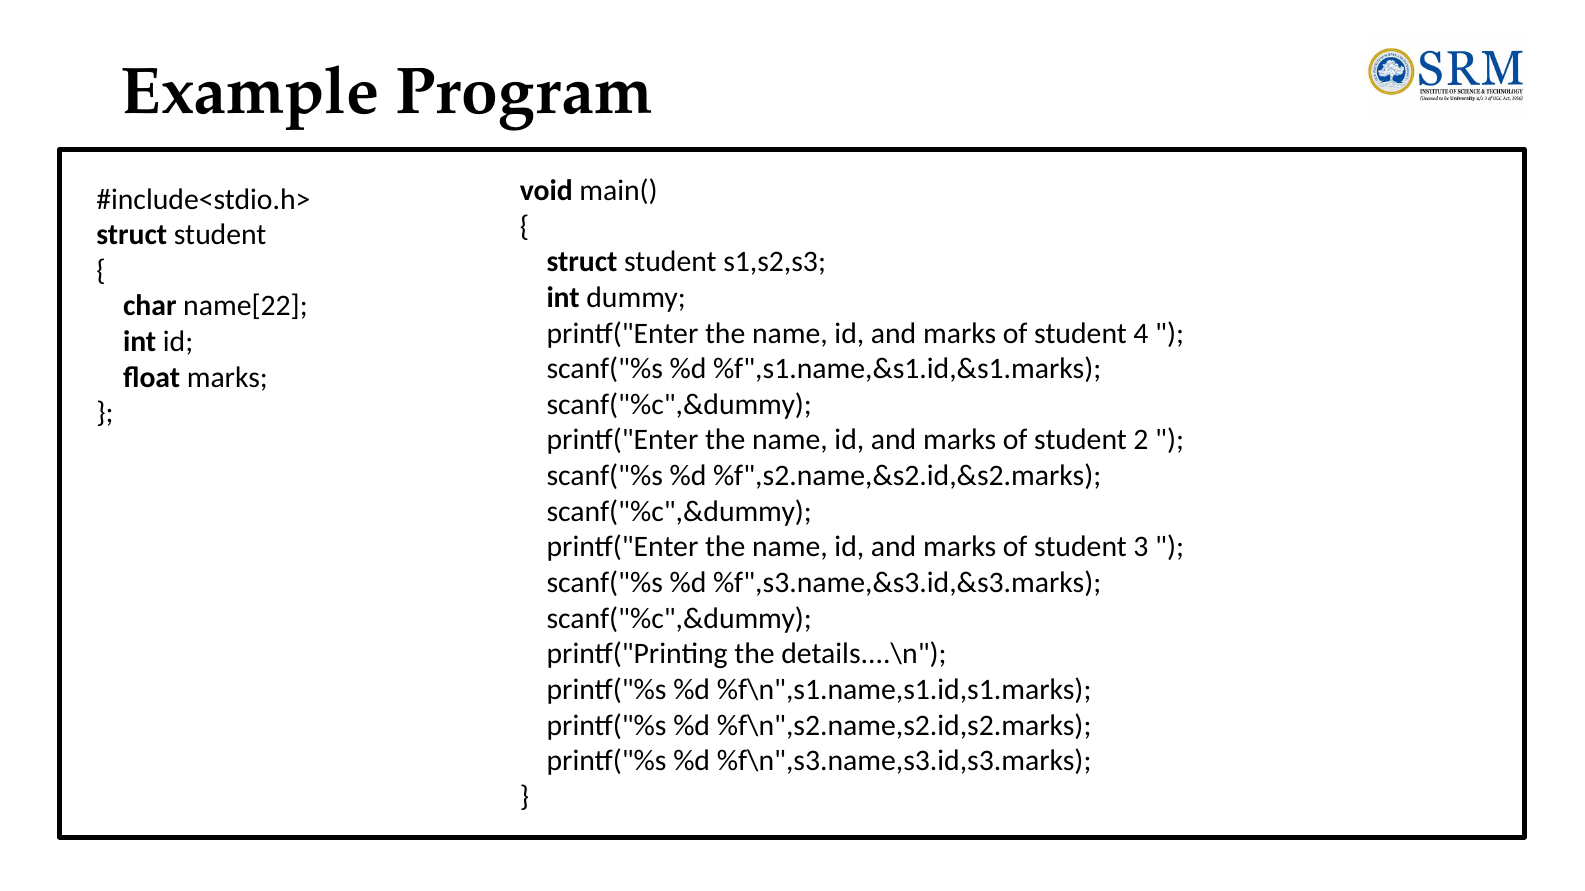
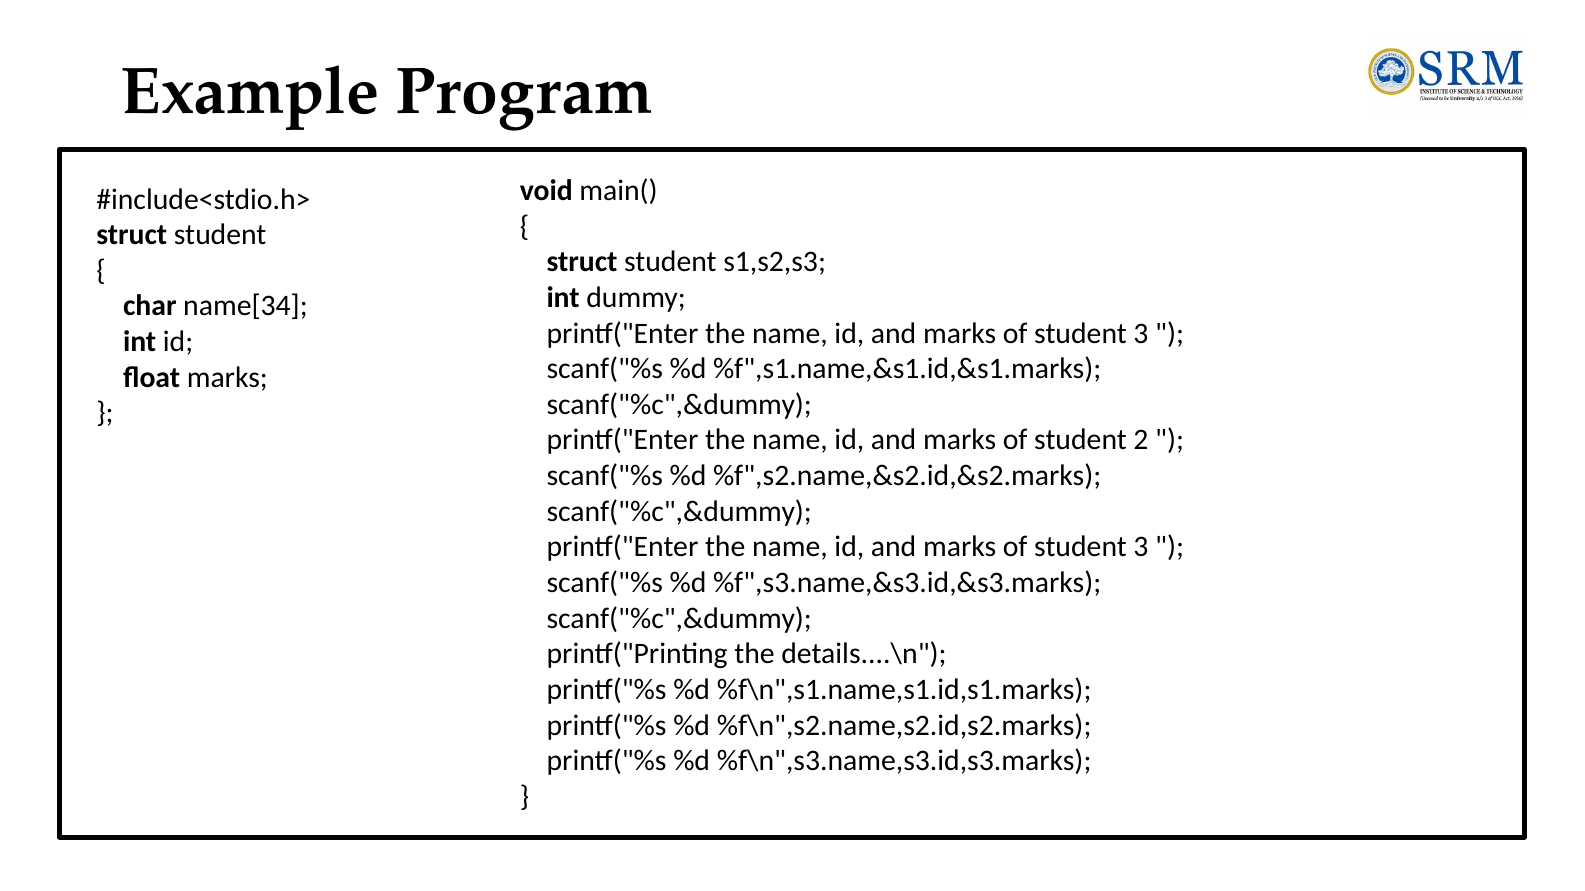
name[22: name[22 -> name[34
4 at (1141, 333): 4 -> 3
